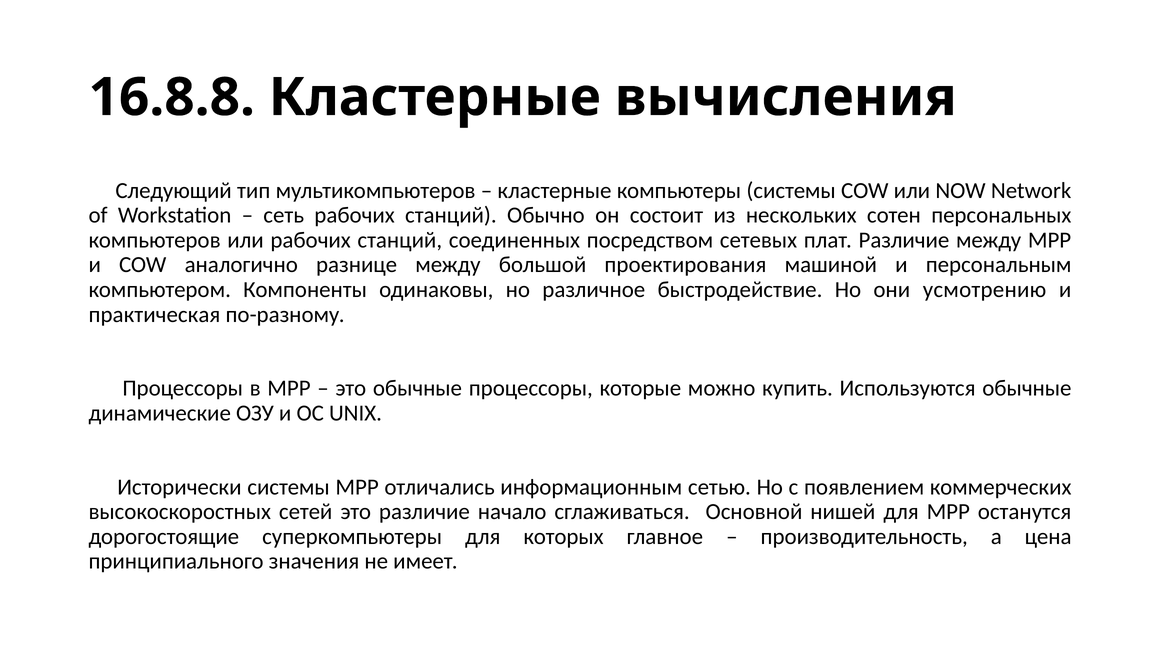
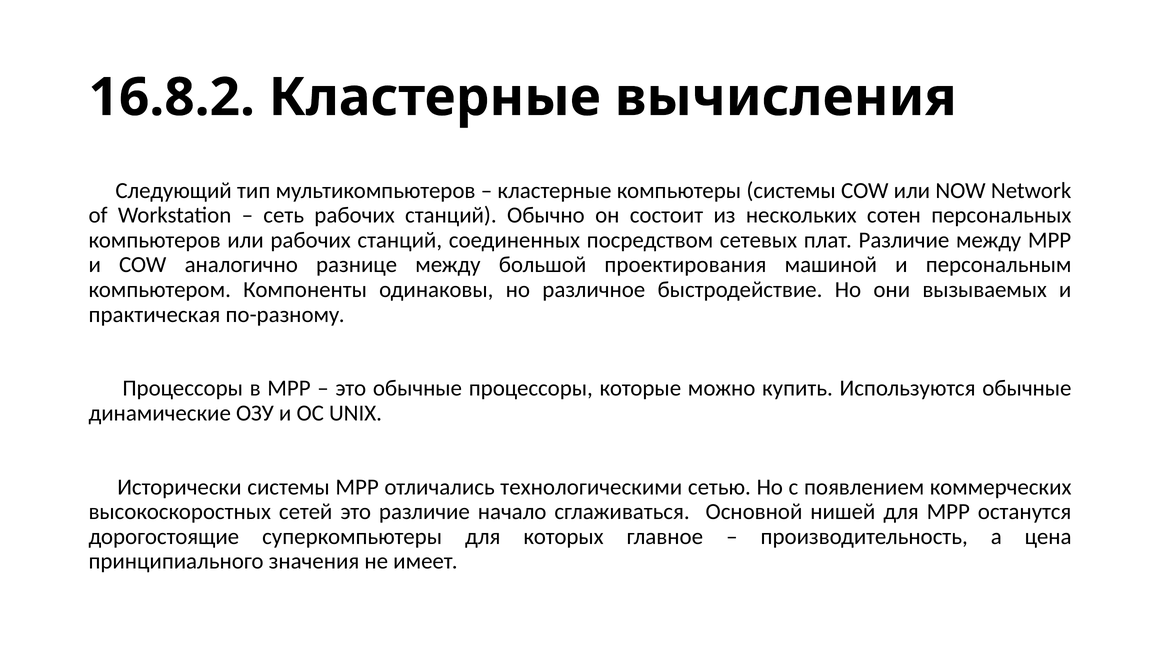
16.8.8: 16.8.8 -> 16.8.2
усмотрению: усмотрению -> вызываемых
информационным: информационным -> технологическими
